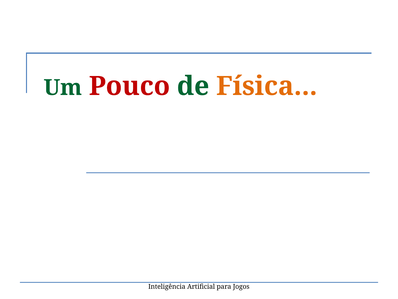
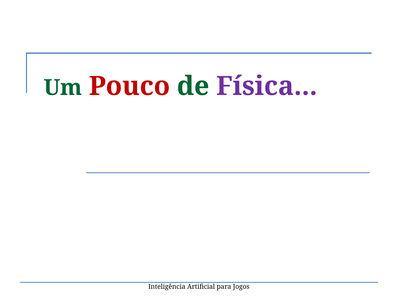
Física colour: orange -> purple
